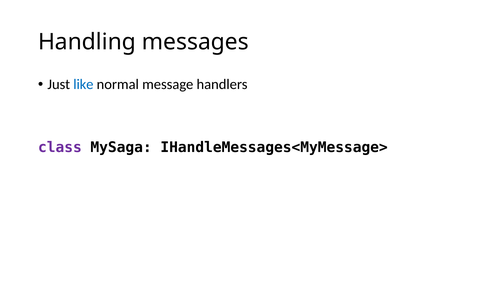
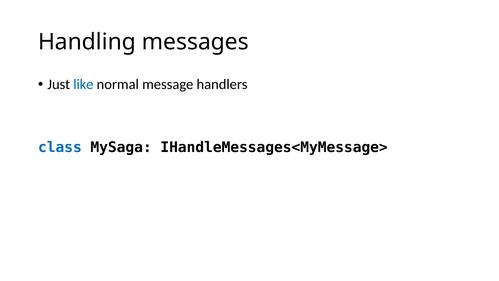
class colour: purple -> blue
